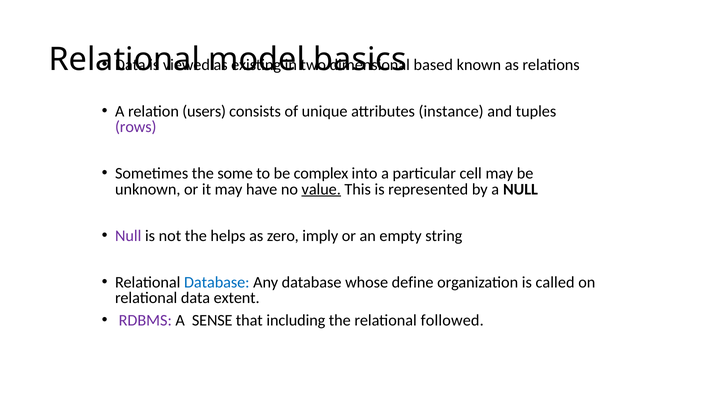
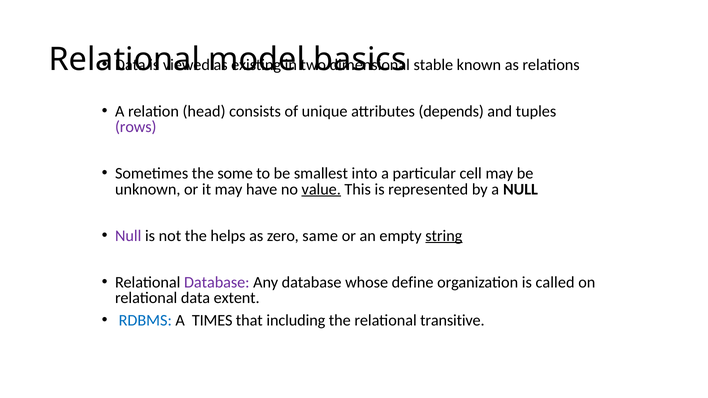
based: based -> stable
users: users -> head
instance: instance -> depends
complex: complex -> smallest
imply: imply -> same
string underline: none -> present
Database at (217, 282) colour: blue -> purple
RDBMS colour: purple -> blue
SENSE: SENSE -> TIMES
followed: followed -> transitive
